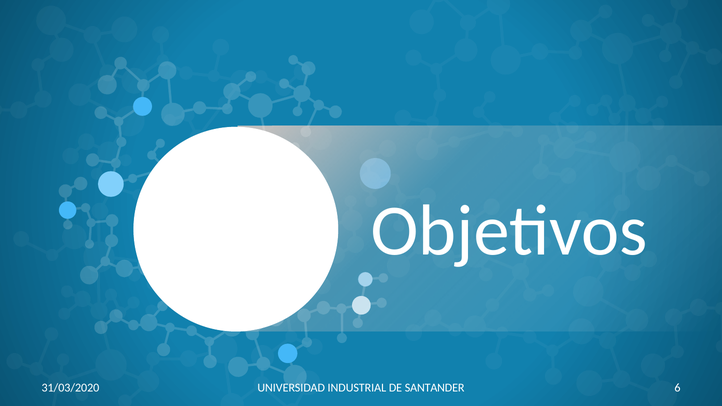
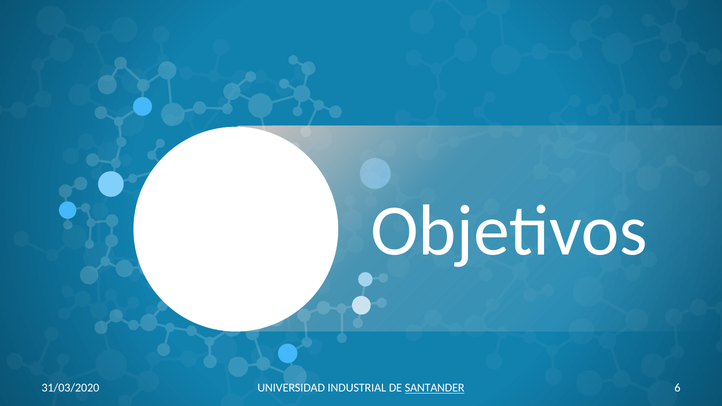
SANTANDER underline: none -> present
